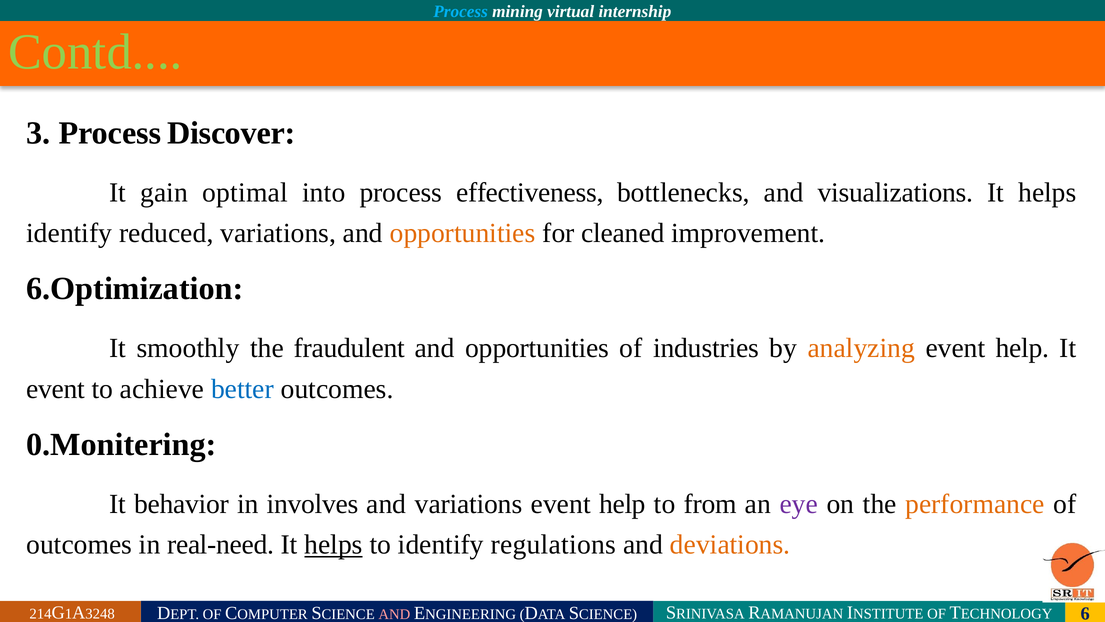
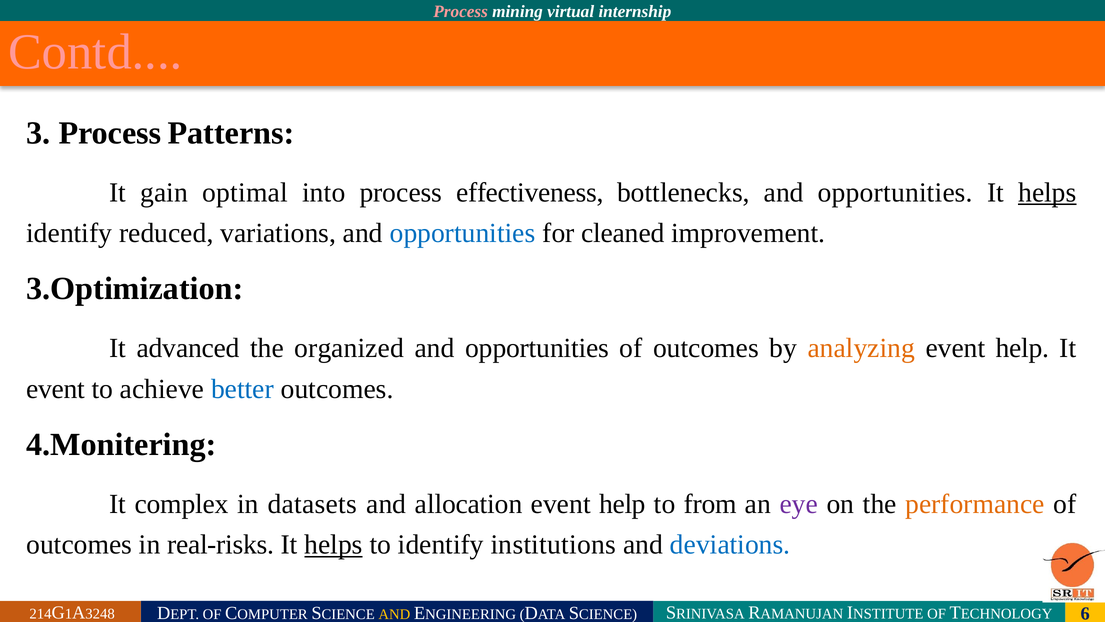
Process at (461, 12) colour: light blue -> pink
Contd colour: light green -> pink
Discover: Discover -> Patterns
bottlenecks and visualizations: visualizations -> opportunities
helps at (1047, 192) underline: none -> present
opportunities at (463, 233) colour: orange -> blue
6.Optimization: 6.Optimization -> 3.Optimization
smoothly: smoothly -> advanced
fraudulent: fraudulent -> organized
industries at (706, 348): industries -> outcomes
0.Monitering: 0.Monitering -> 4.Monitering
behavior: behavior -> complex
involves: involves -> datasets
and variations: variations -> allocation
real-need: real-need -> real-risks
regulations: regulations -> institutions
deviations colour: orange -> blue
AND at (394, 614) colour: pink -> yellow
